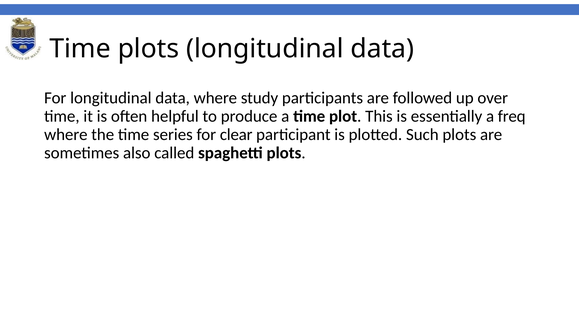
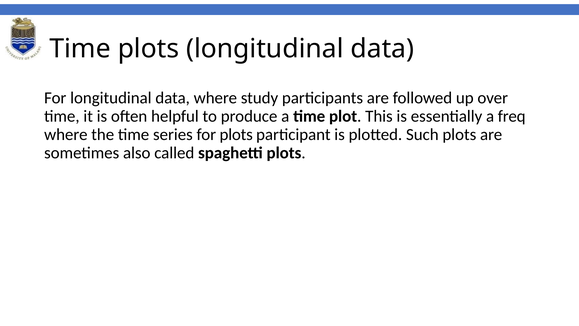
for clear: clear -> plots
